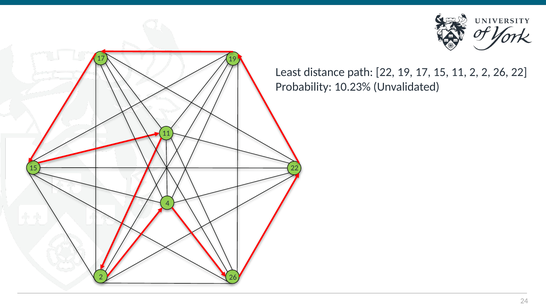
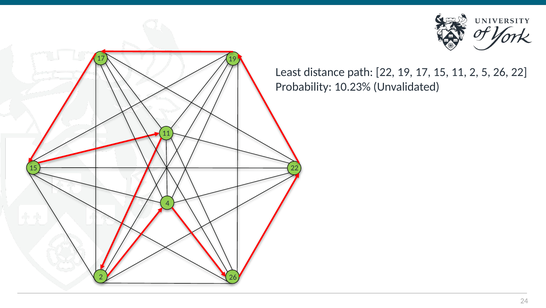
2 2: 2 -> 5
